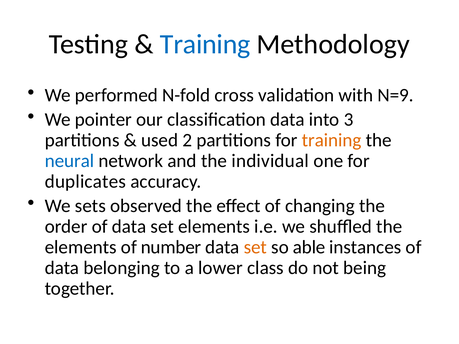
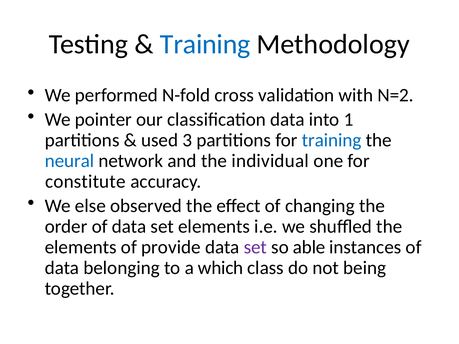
N=9: N=9 -> N=2
3: 3 -> 1
2: 2 -> 3
training at (332, 140) colour: orange -> blue
duplicates: duplicates -> constitute
sets: sets -> else
number: number -> provide
set at (255, 247) colour: orange -> purple
lower: lower -> which
